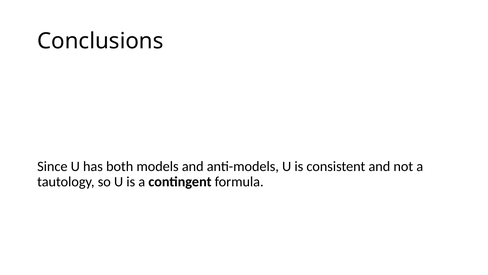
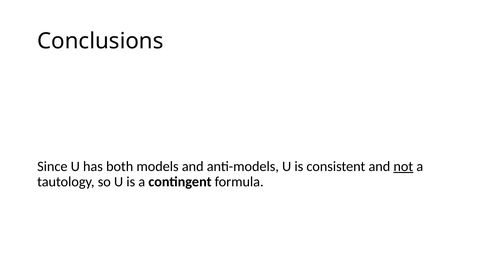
not underline: none -> present
